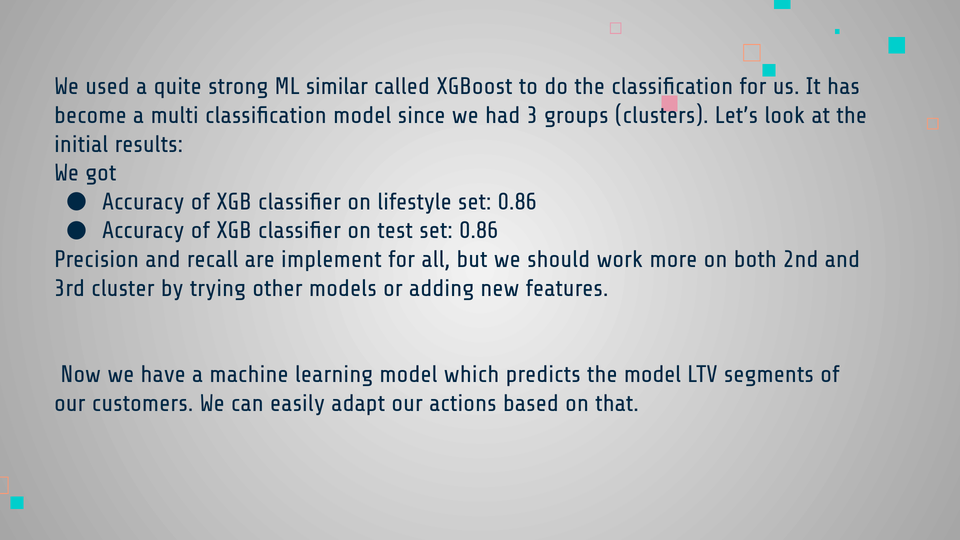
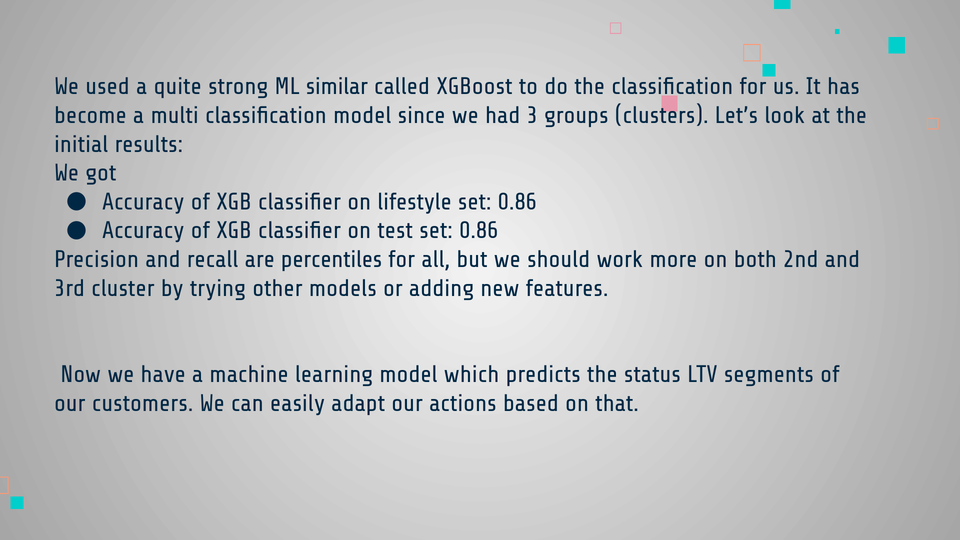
implement: implement -> percentiles
the model: model -> status
